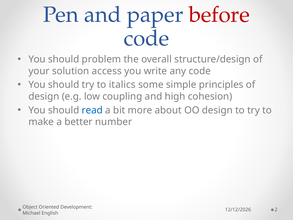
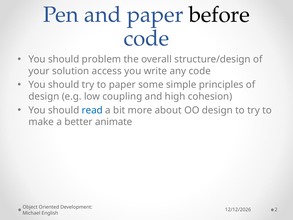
before colour: red -> black
to italics: italics -> paper
number: number -> animate
